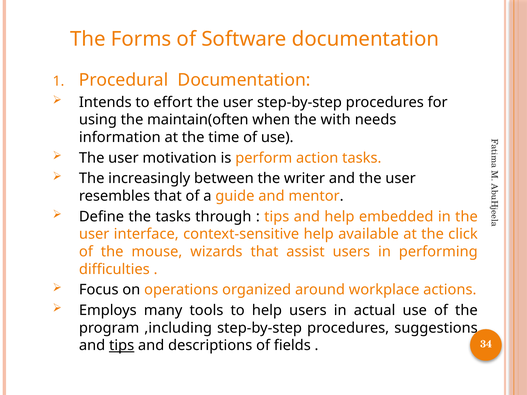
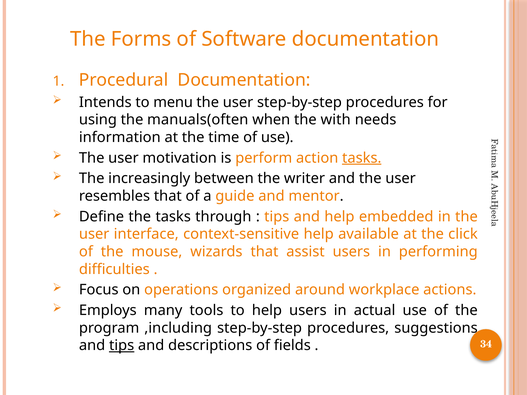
effort: effort -> menu
maintain(often: maintain(often -> manuals(often
tasks at (362, 158) underline: none -> present
